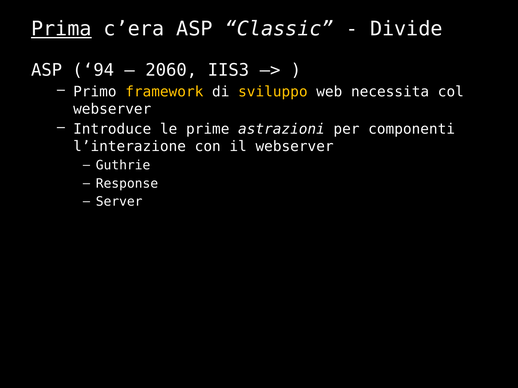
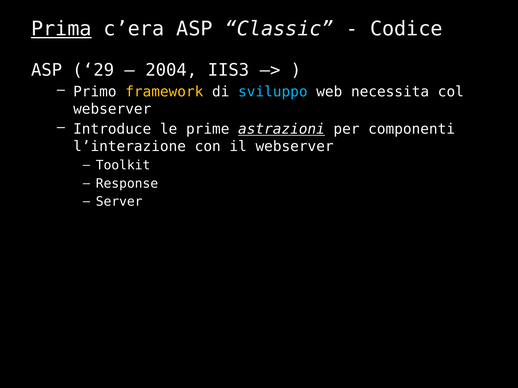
Divide: Divide -> Codice
94: 94 -> 29
2060: 2060 -> 2004
sviluppo colour: yellow -> light blue
astrazioni underline: none -> present
Guthrie: Guthrie -> Toolkit
